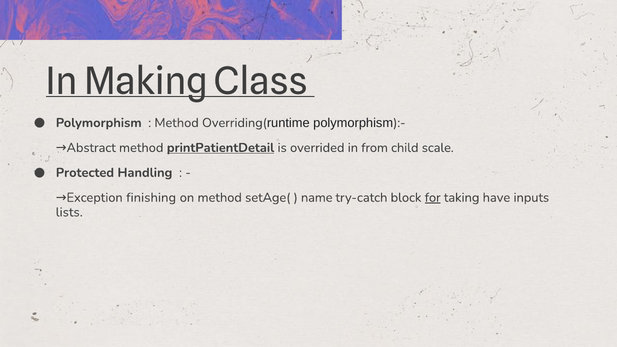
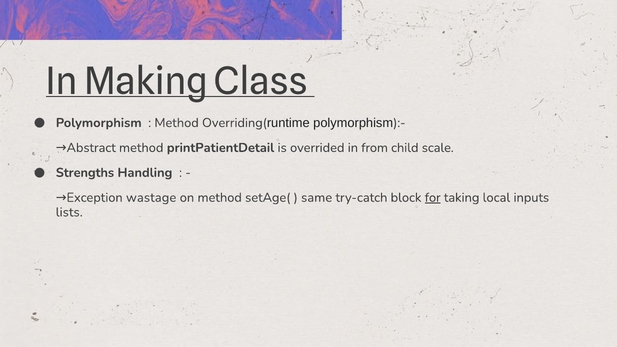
printPatientDetail underline: present -> none
Protected: Protected -> Strengths
finishing: finishing -> wastage
name: name -> same
have: have -> local
